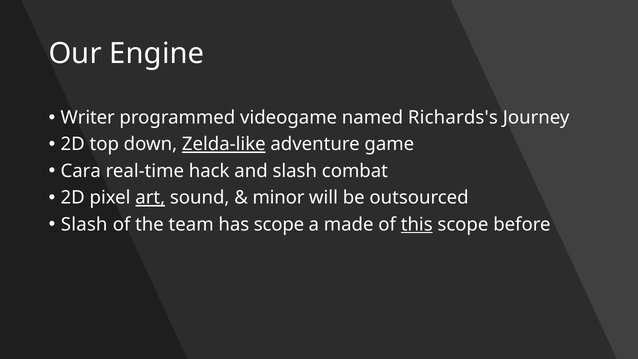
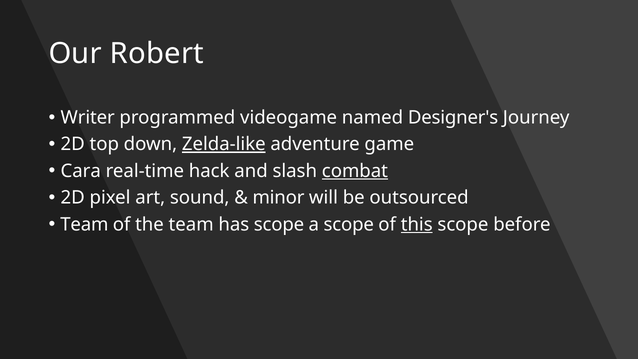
Engine: Engine -> Robert
Richards's: Richards's -> Designer's
combat underline: none -> present
art underline: present -> none
Slash at (84, 224): Slash -> Team
a made: made -> scope
